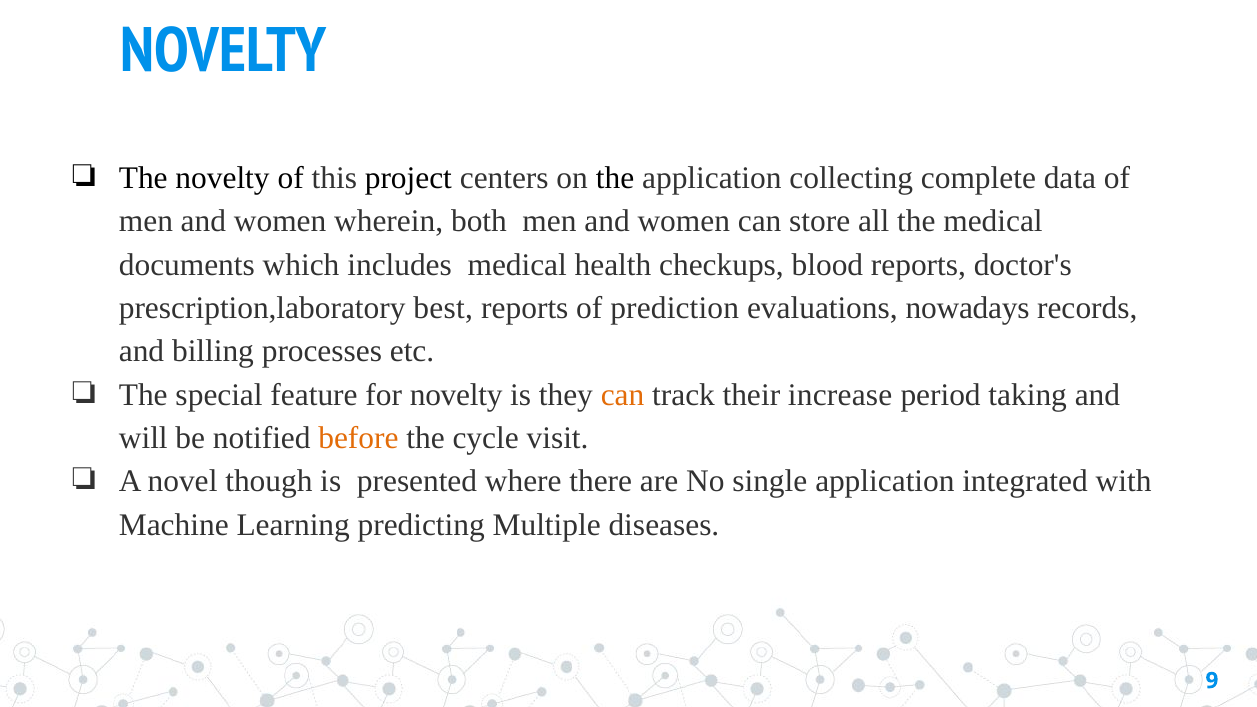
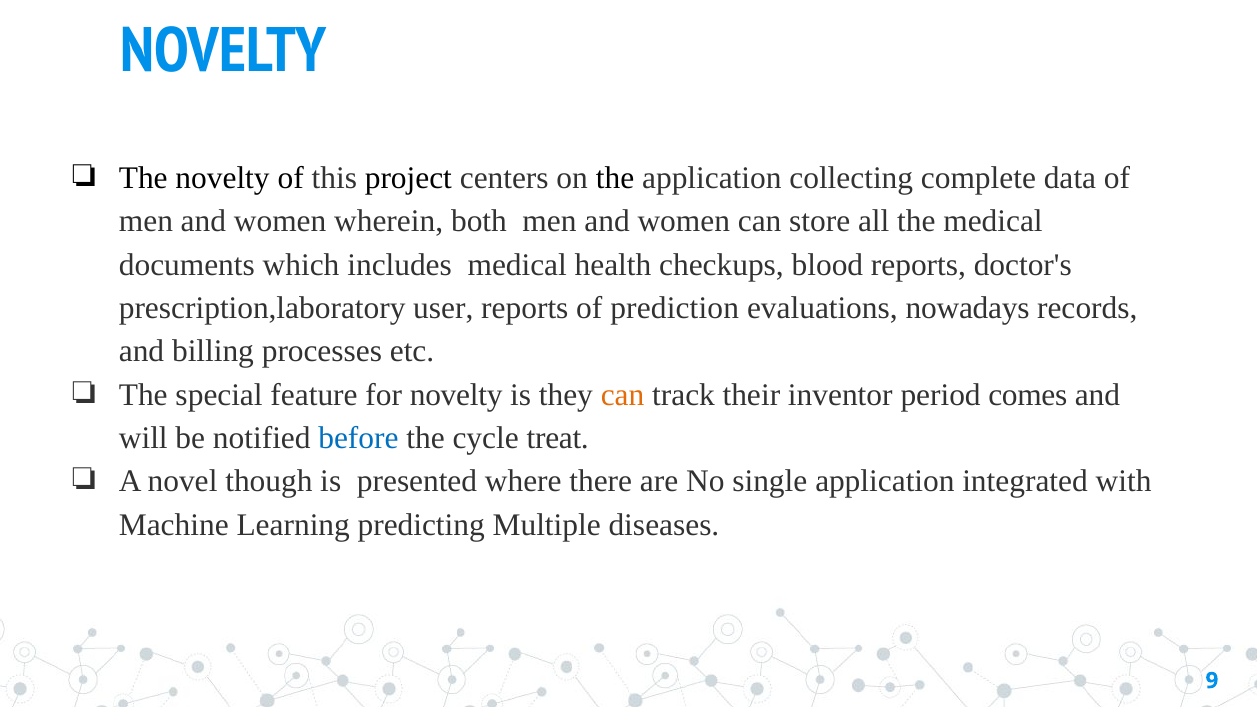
best: best -> user
increase: increase -> inventor
taking: taking -> comes
before colour: orange -> blue
visit: visit -> treat
